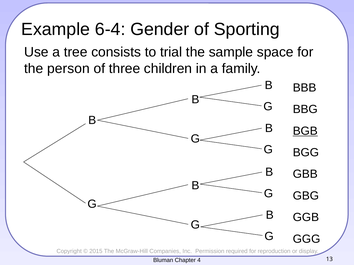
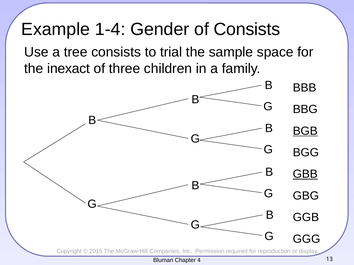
6-4: 6-4 -> 1-4
of Sporting: Sporting -> Consists
person: person -> inexact
GBB underline: none -> present
